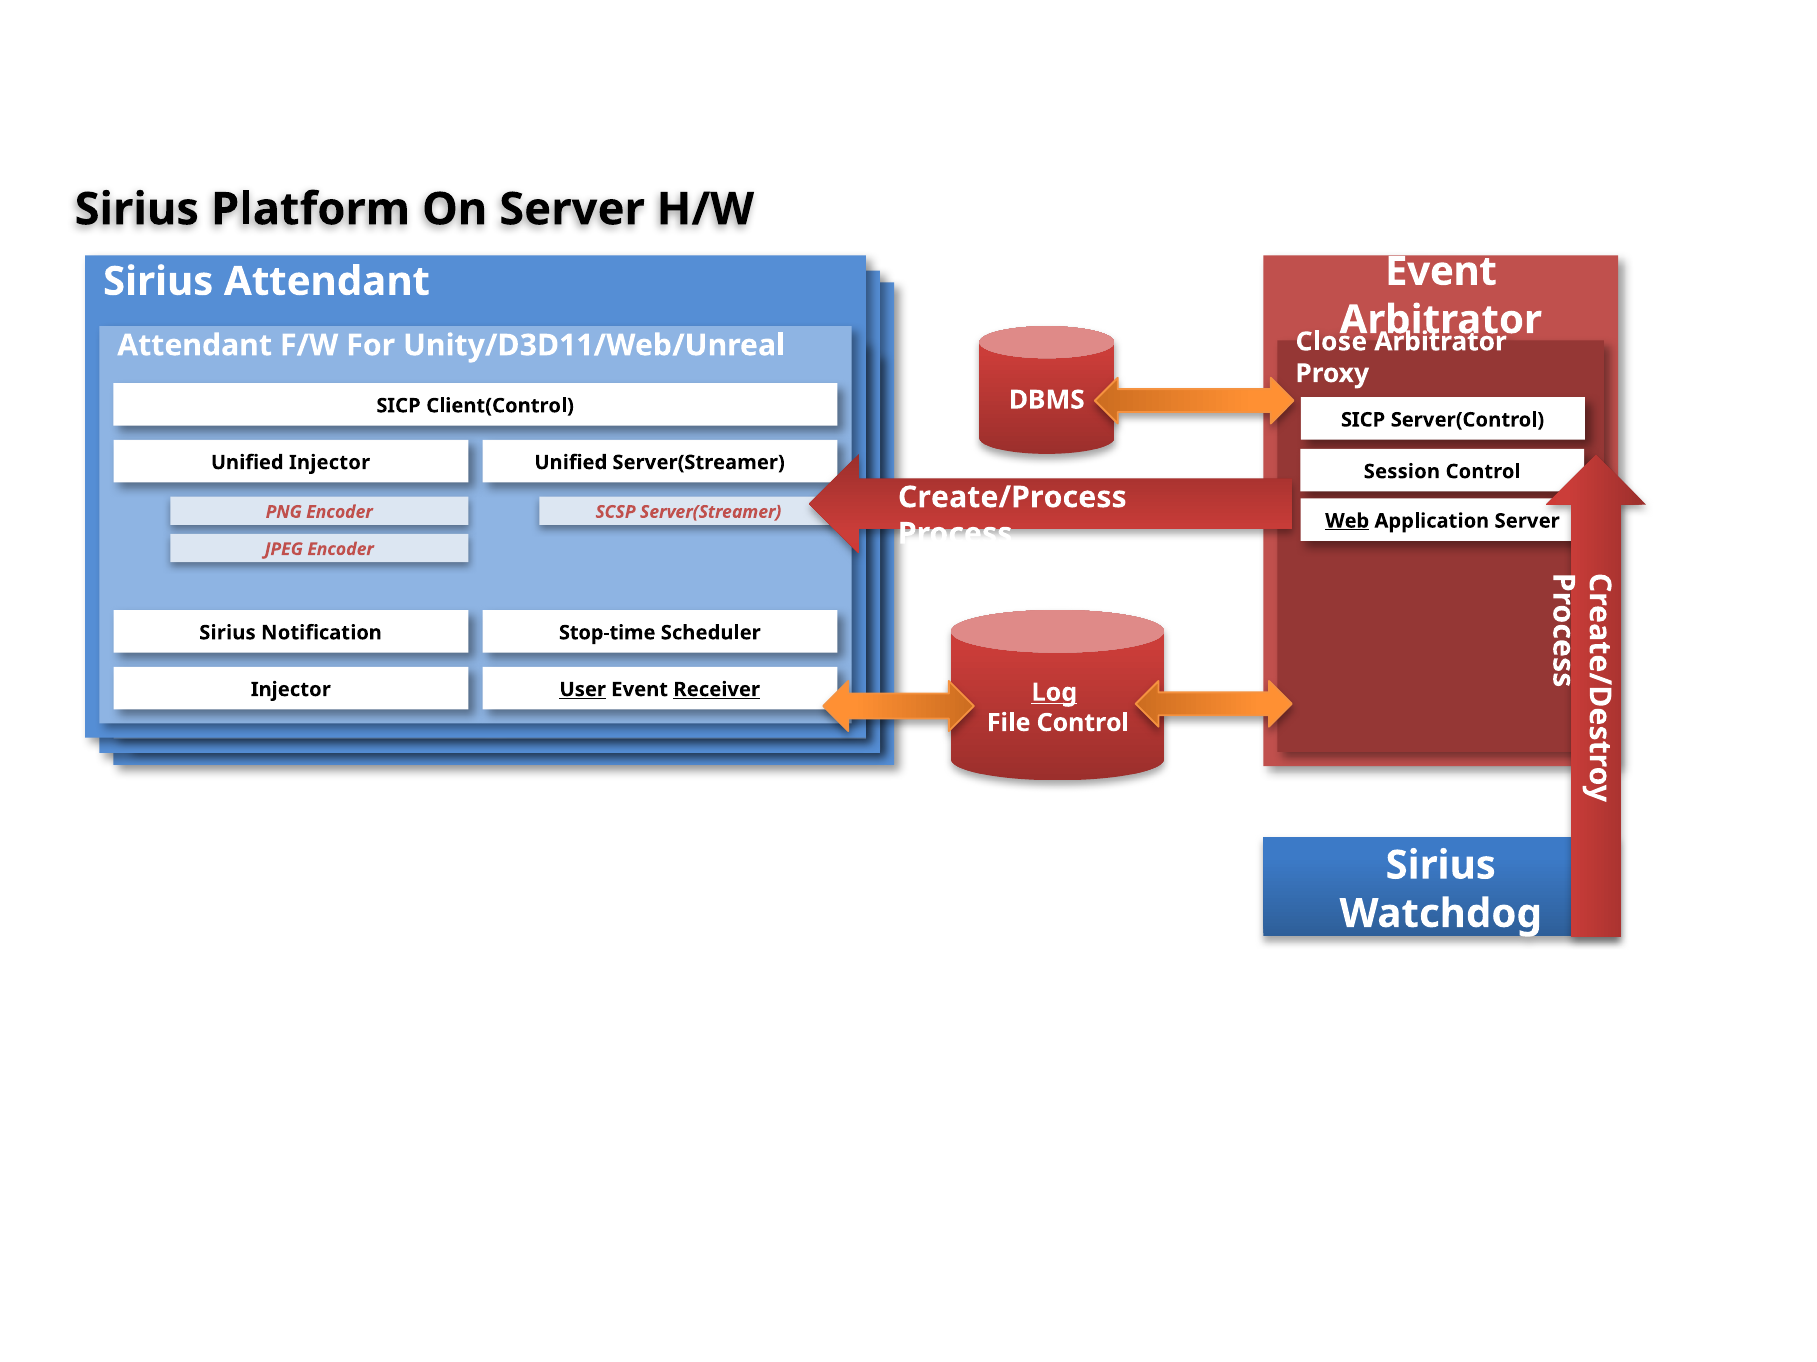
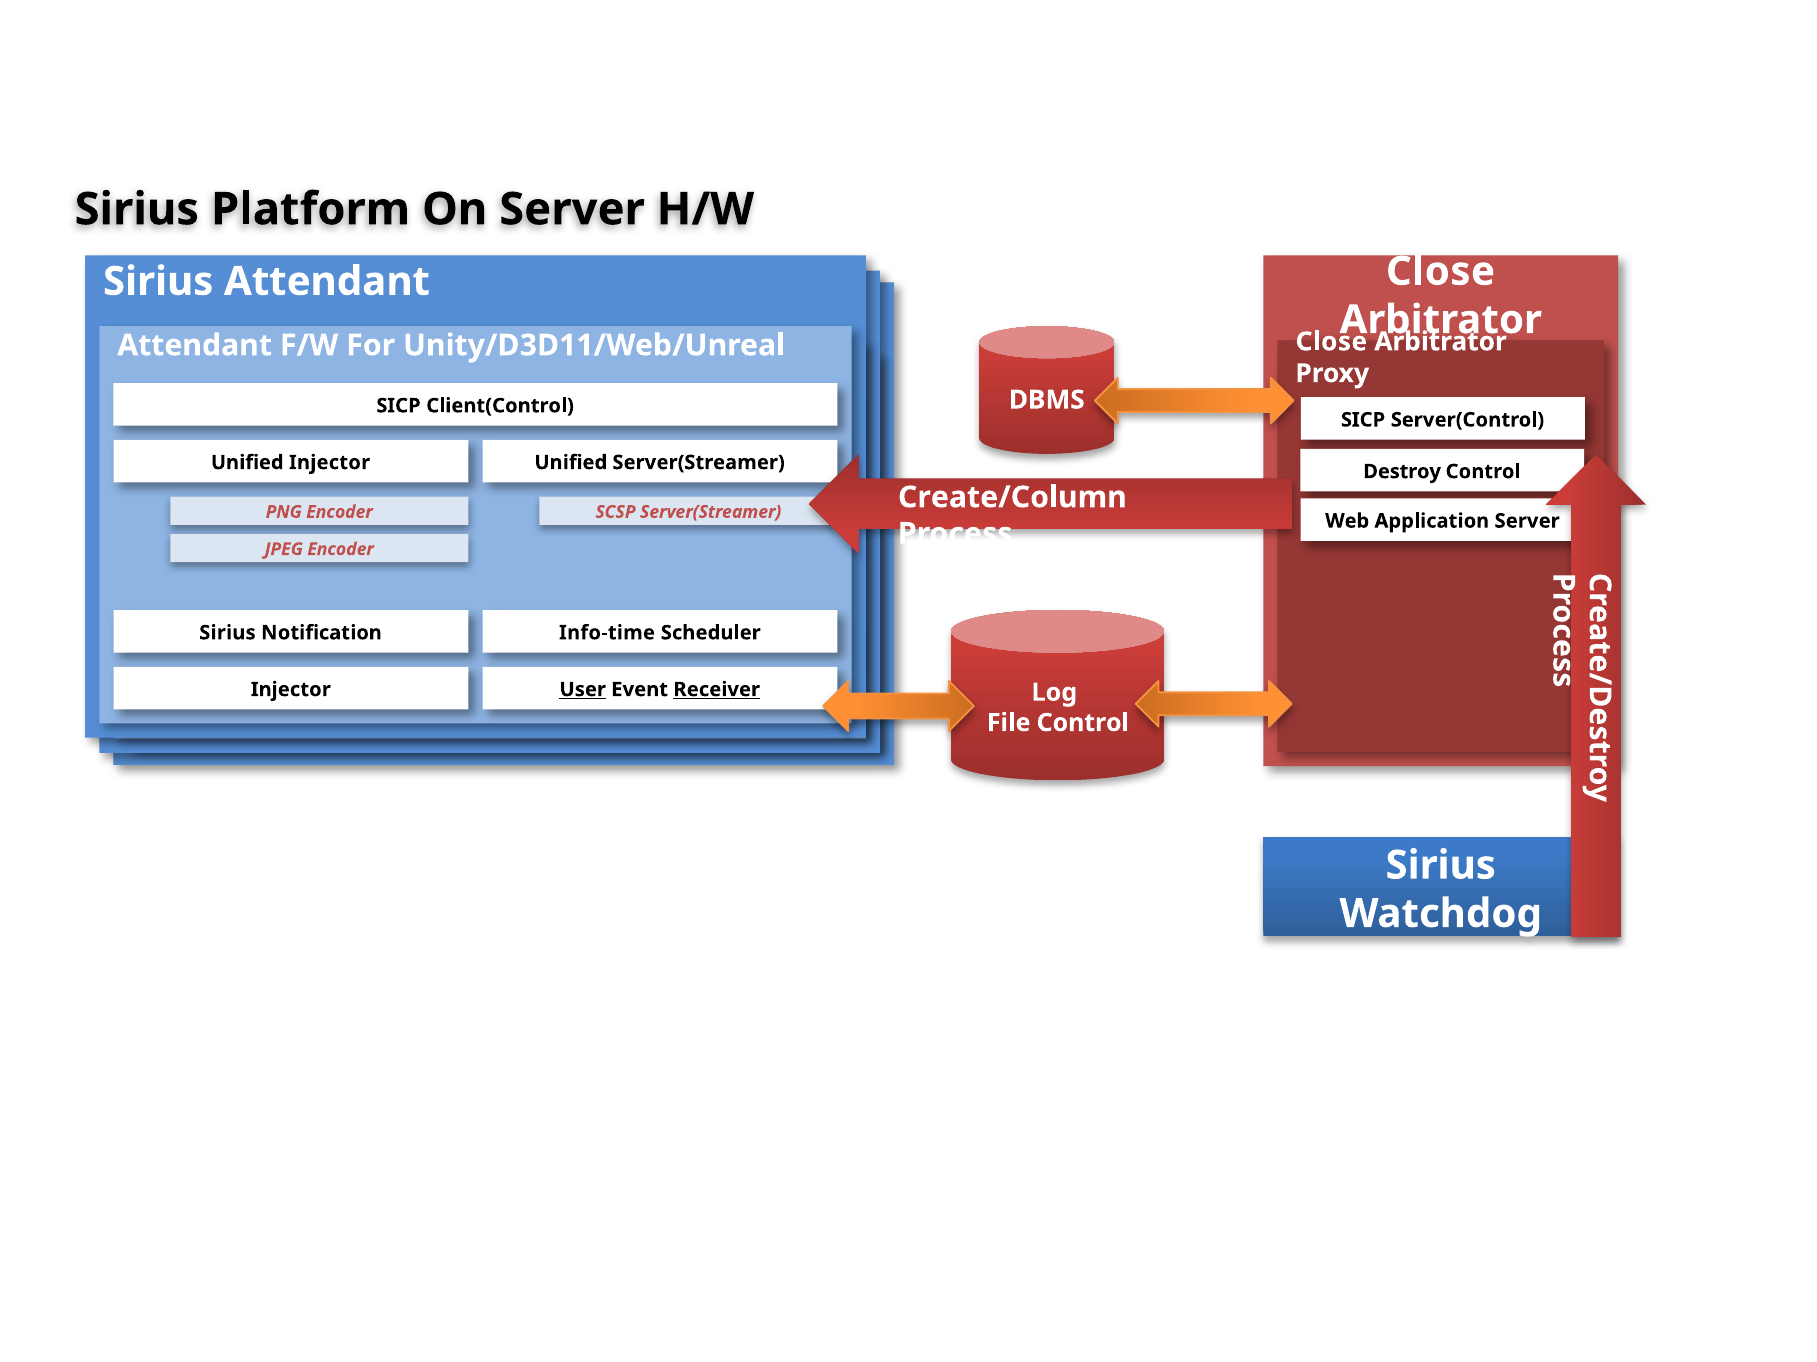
Event at (1441, 272): Event -> Close
Session: Session -> Destroy
Create/Process: Create/Process -> Create/Column
Web underline: present -> none
Stop-time: Stop-time -> Info-time
Log underline: present -> none
